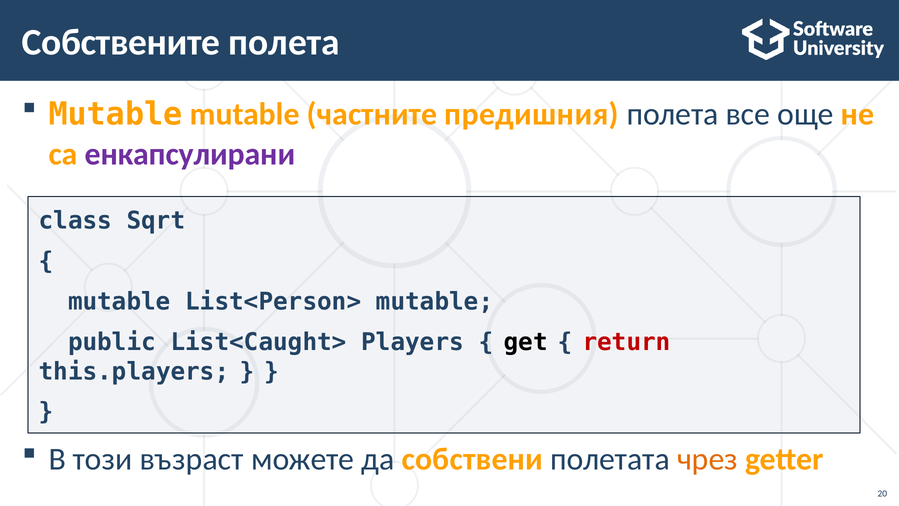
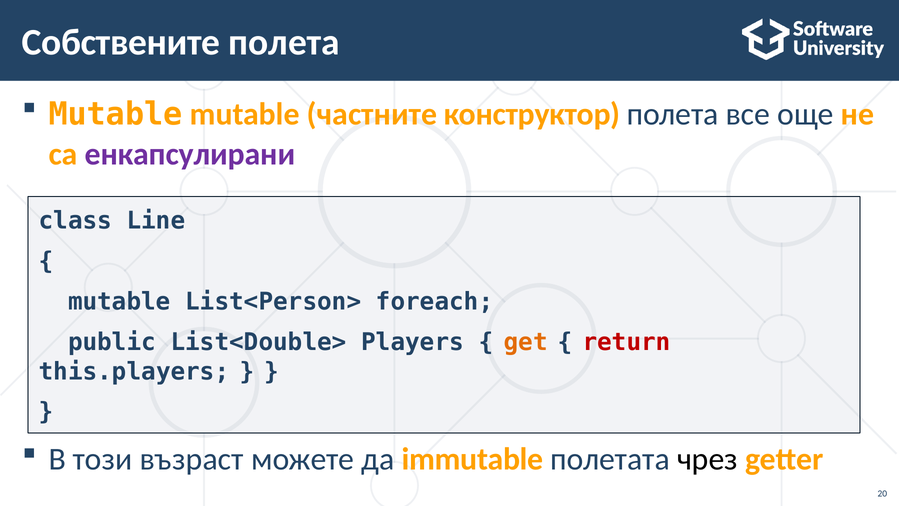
предишния: предишния -> конструктор
Sqrt: Sqrt -> Line
List<Person> mutable: mutable -> foreach
List<Caught>: List<Caught> -> List<Double>
get colour: black -> orange
собствени: собствени -> immutable
чрез colour: orange -> black
